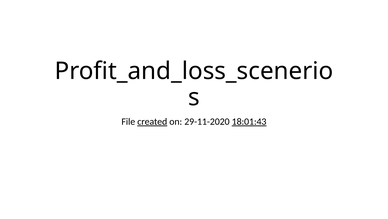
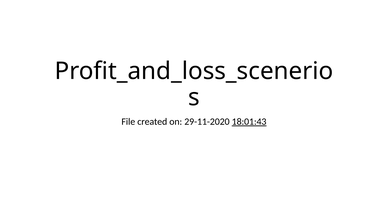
created underline: present -> none
